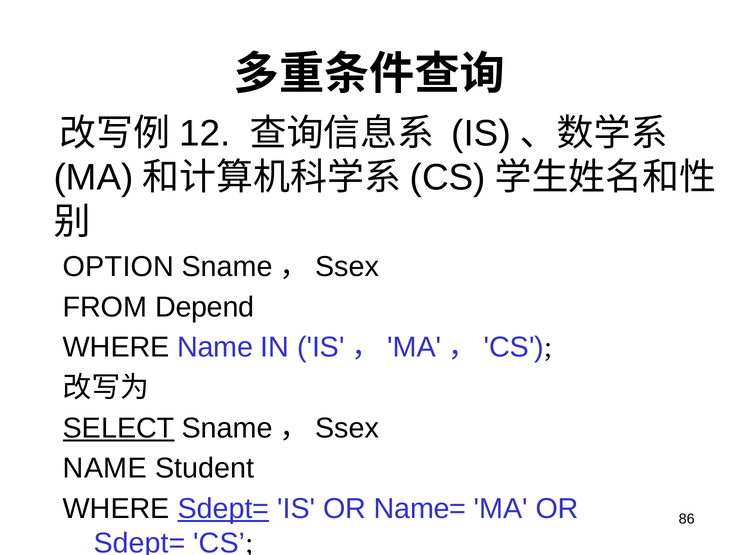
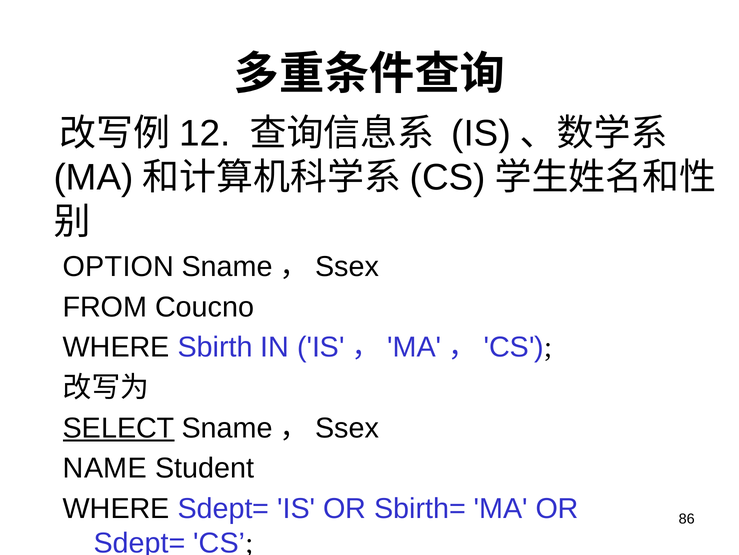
Depend: Depend -> Coucno
WHERE Name: Name -> Sbirth
Sdept= at (223, 508) underline: present -> none
Name=: Name= -> Sbirth=
